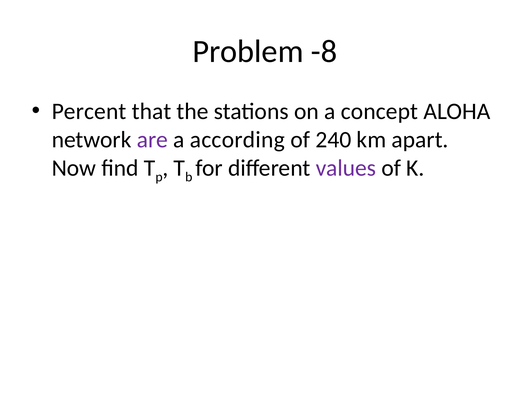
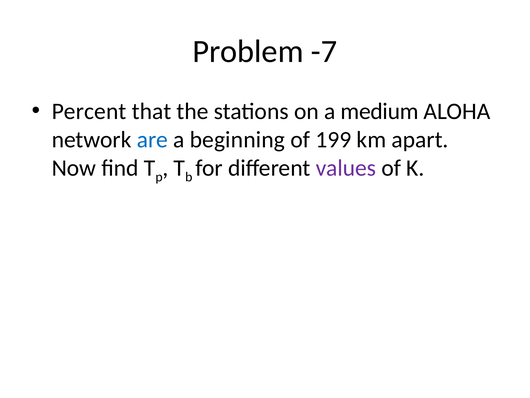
-8: -8 -> -7
concept: concept -> medium
are colour: purple -> blue
according: according -> beginning
240: 240 -> 199
